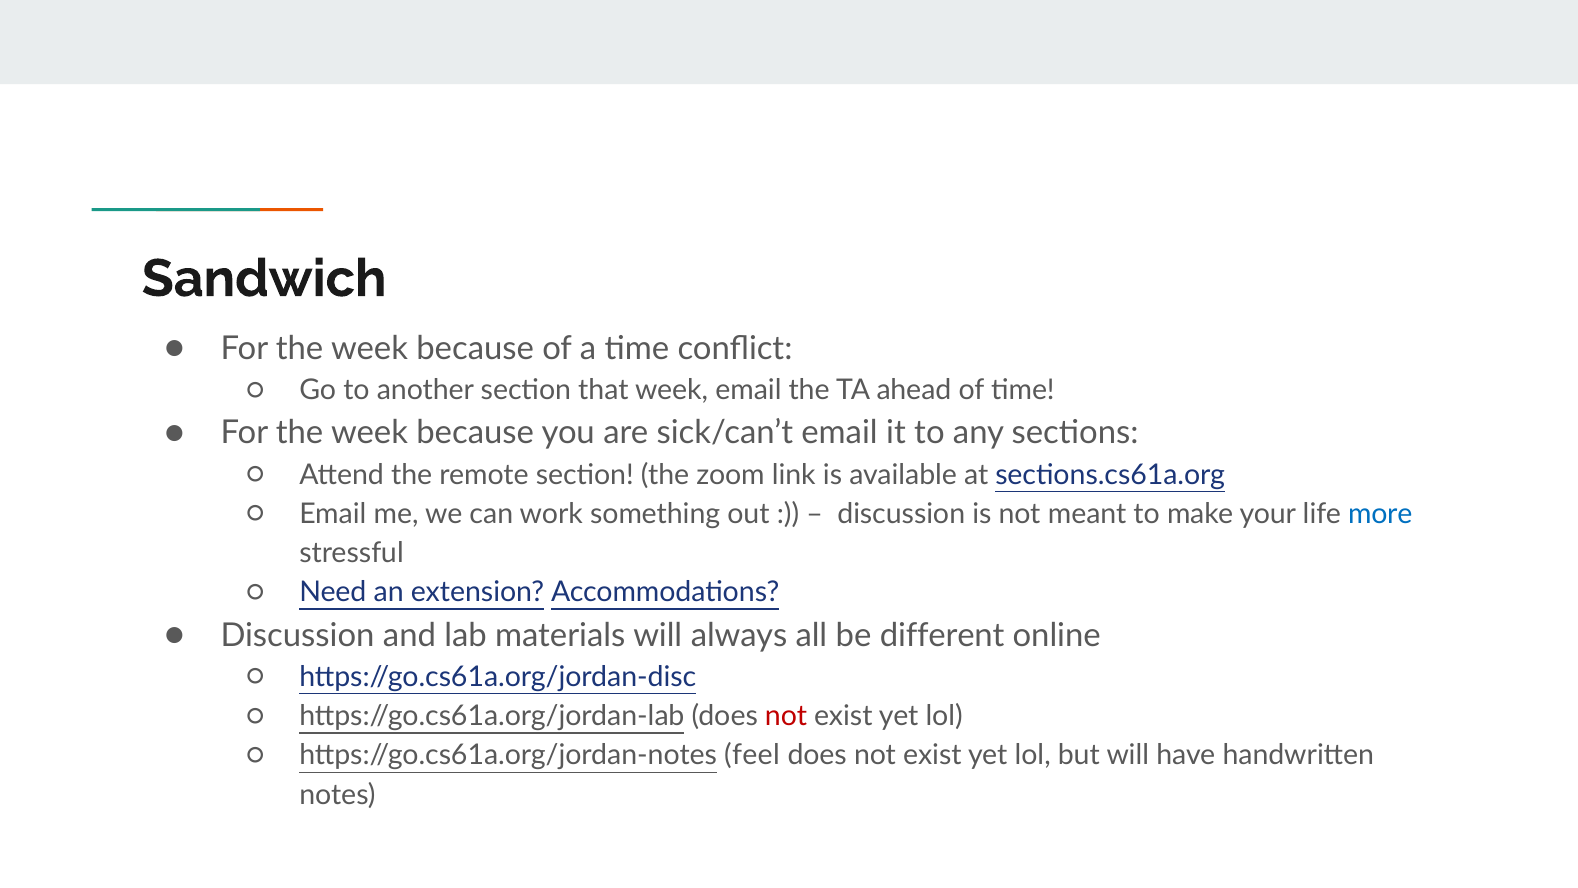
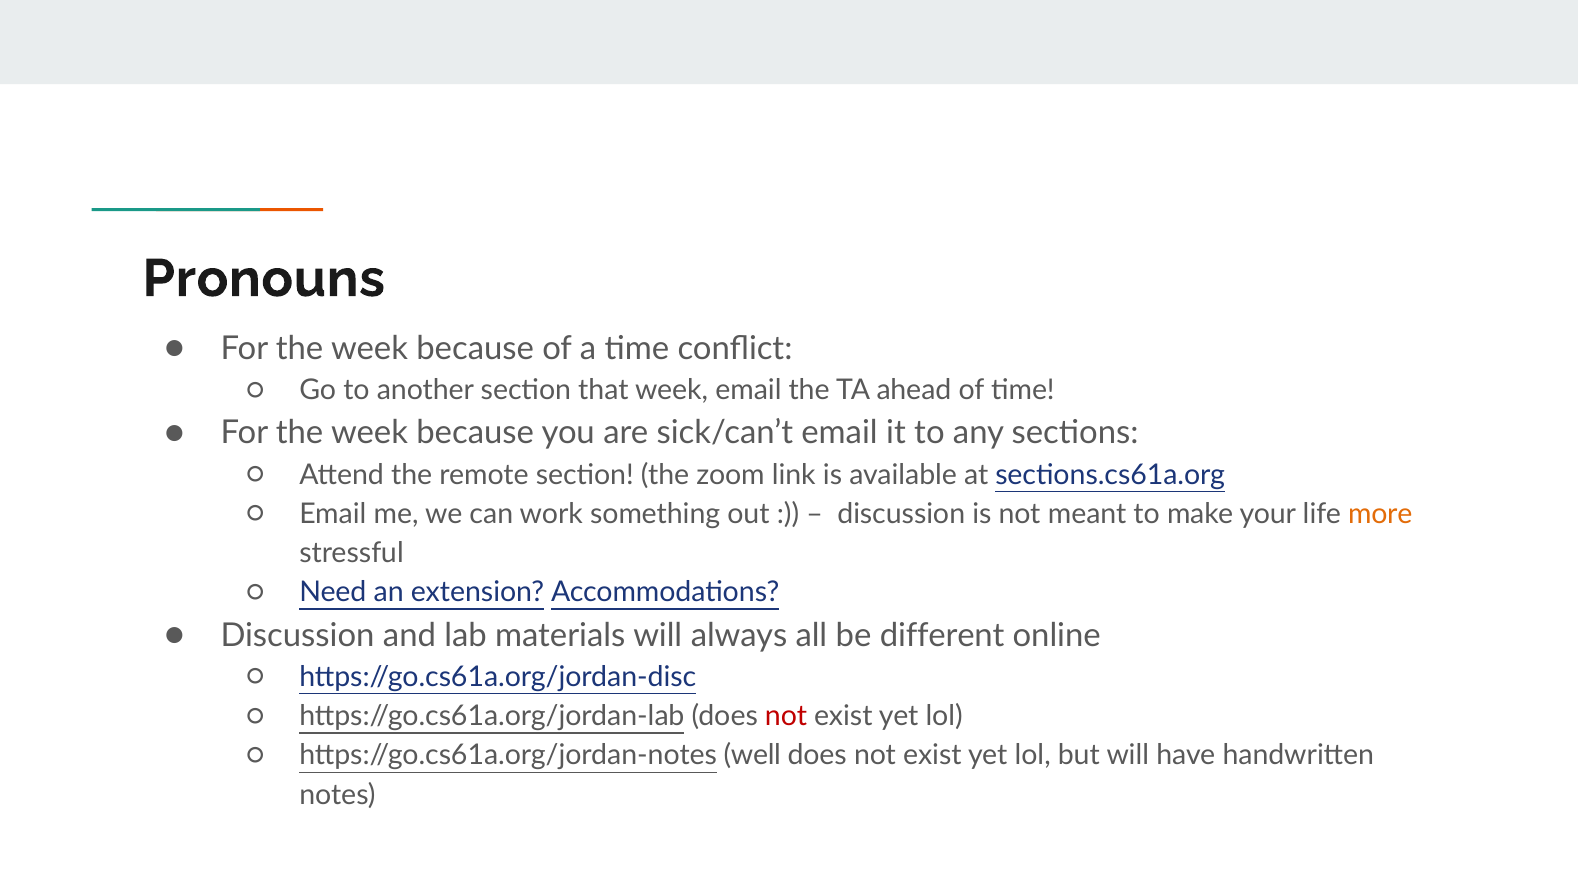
Sandwich: Sandwich -> Pronouns
more colour: blue -> orange
feel: feel -> well
